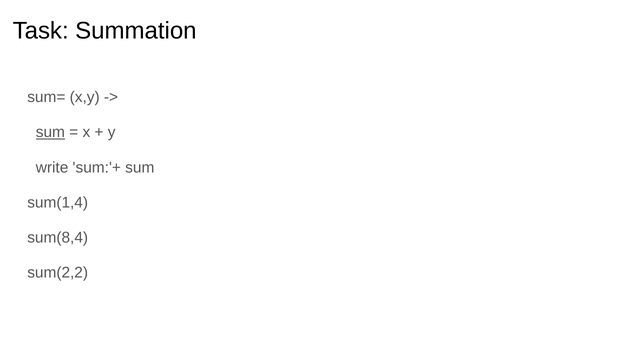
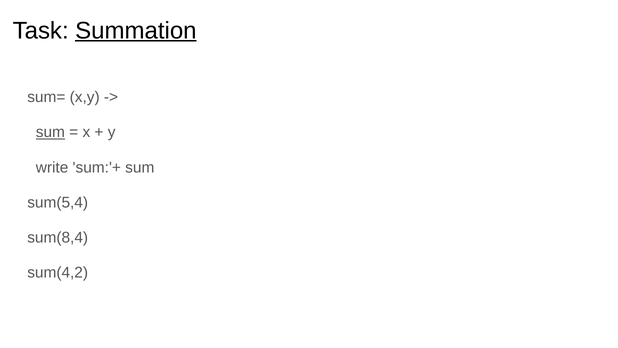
Summation underline: none -> present
sum(1,4: sum(1,4 -> sum(5,4
sum(2,2: sum(2,2 -> sum(4,2
